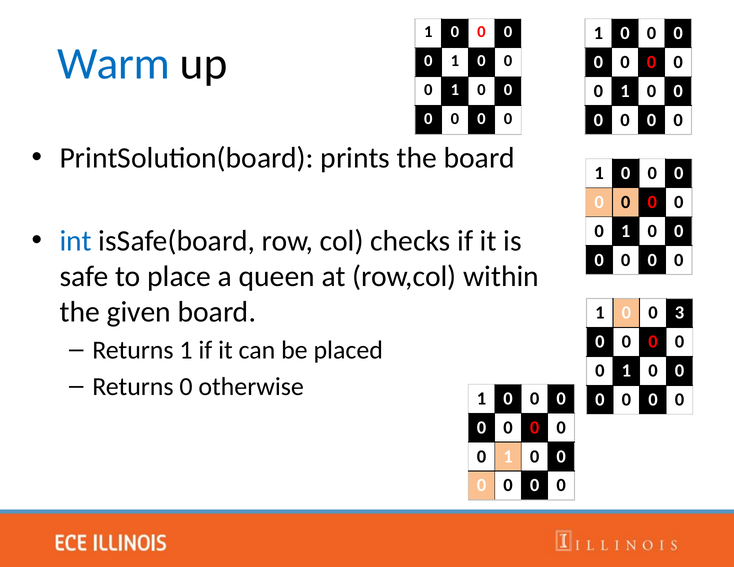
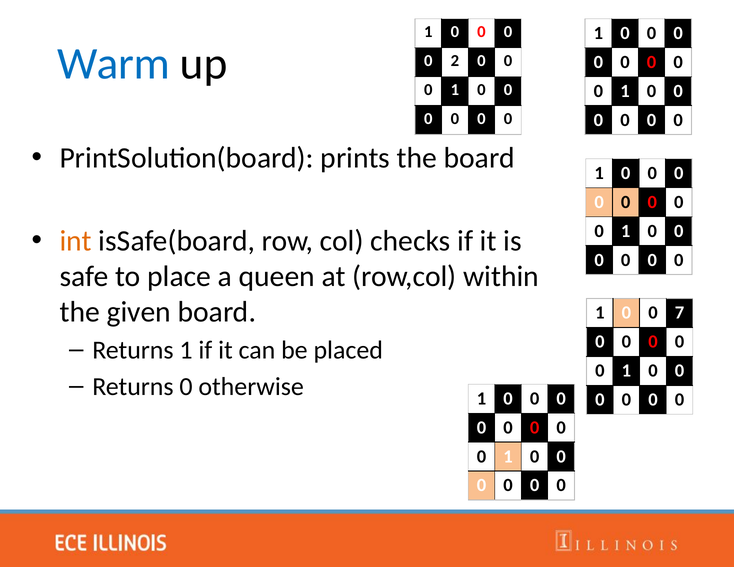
1 at (455, 61): 1 -> 2
int colour: blue -> orange
3: 3 -> 7
